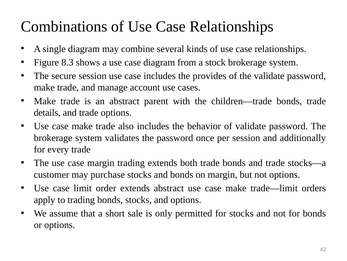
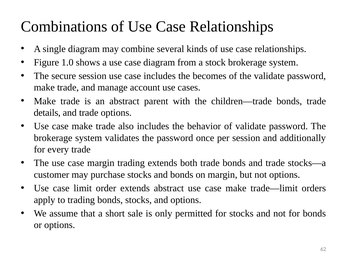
8.3: 8.3 -> 1.0
provides: provides -> becomes
